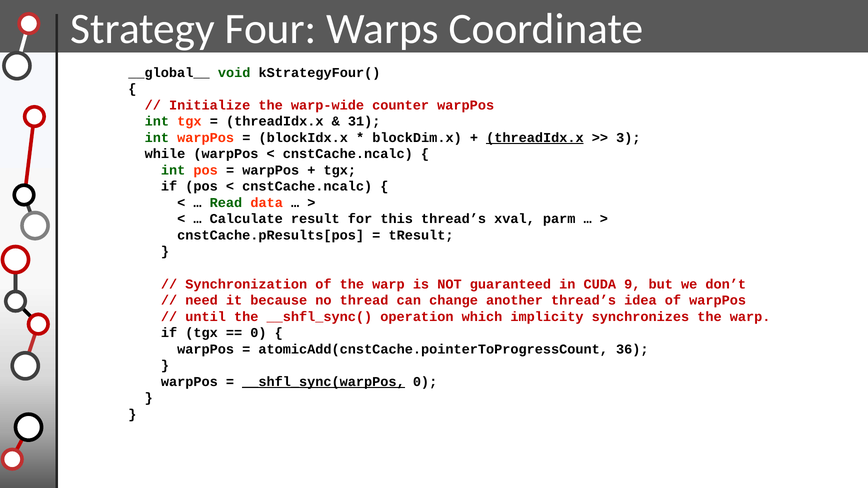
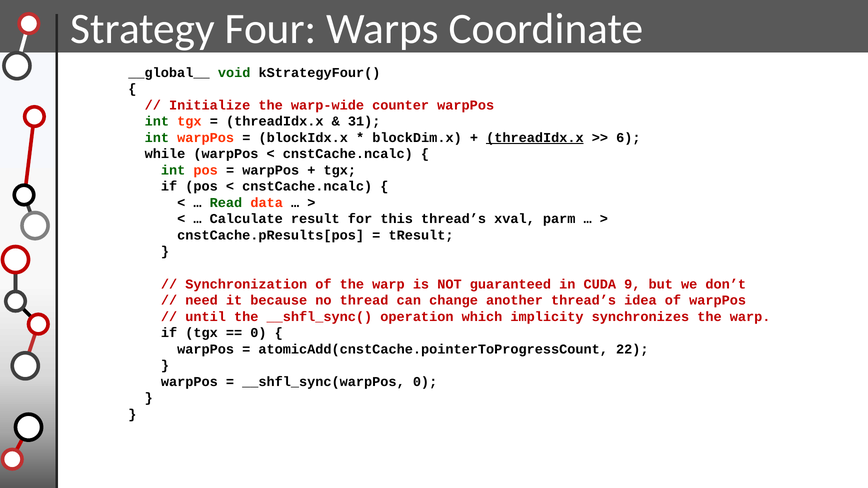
3: 3 -> 6
36: 36 -> 22
__shfl_sync(warpPos underline: present -> none
